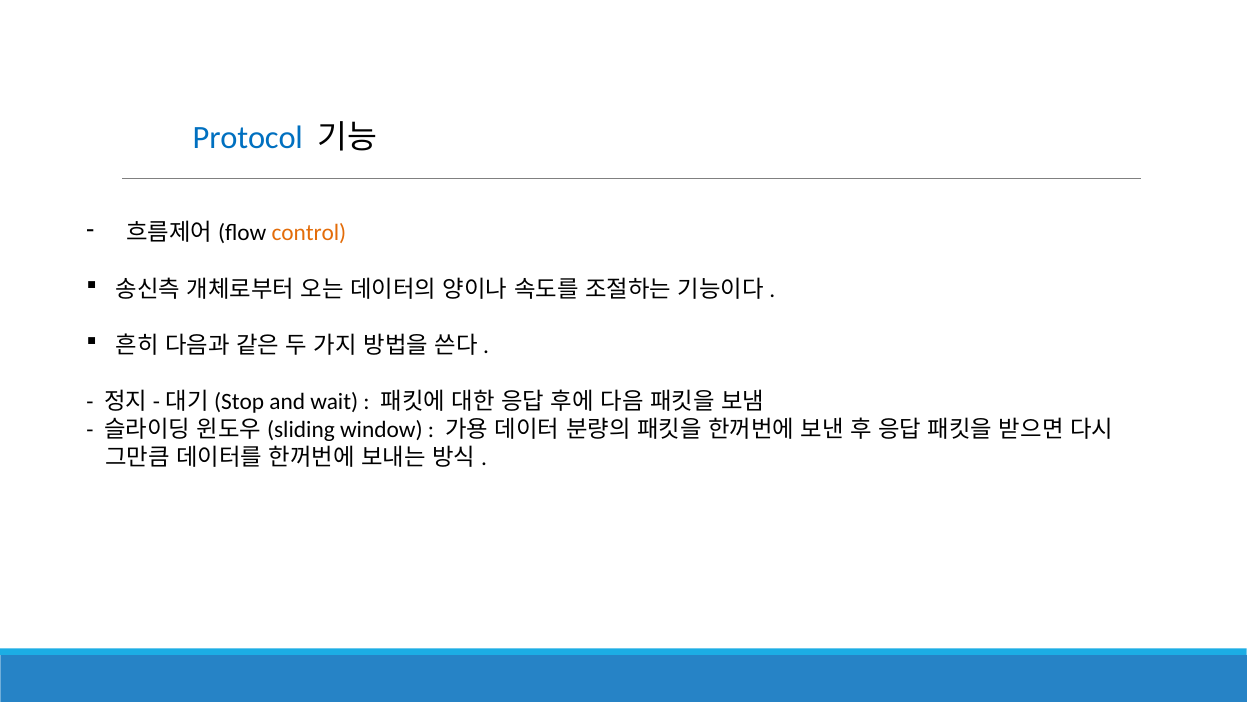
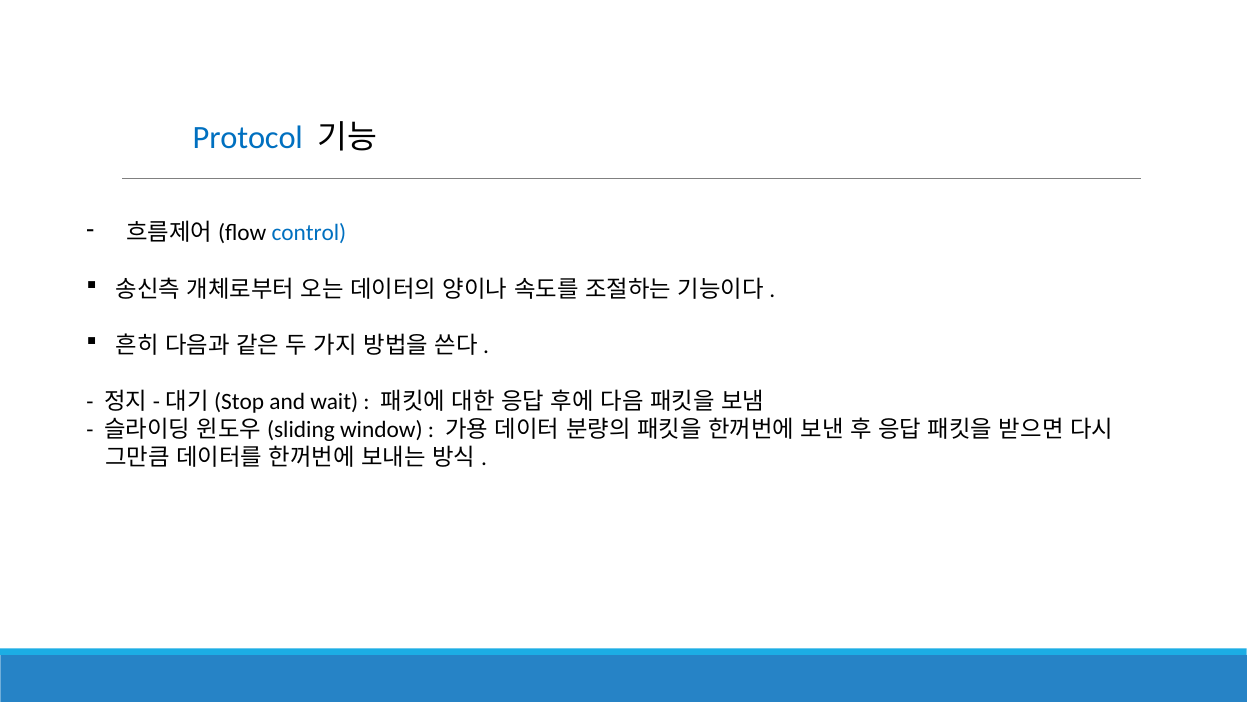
control colour: orange -> blue
